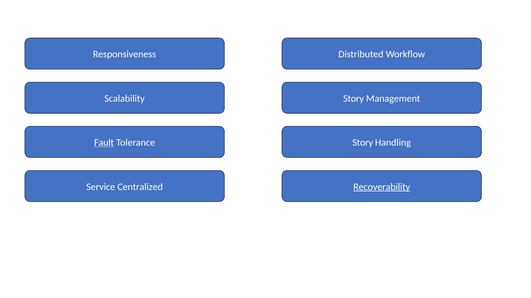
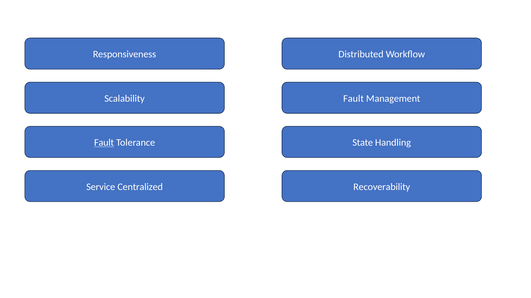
Story at (354, 99): Story -> Fault
Story at (363, 143): Story -> State
Recoverability underline: present -> none
